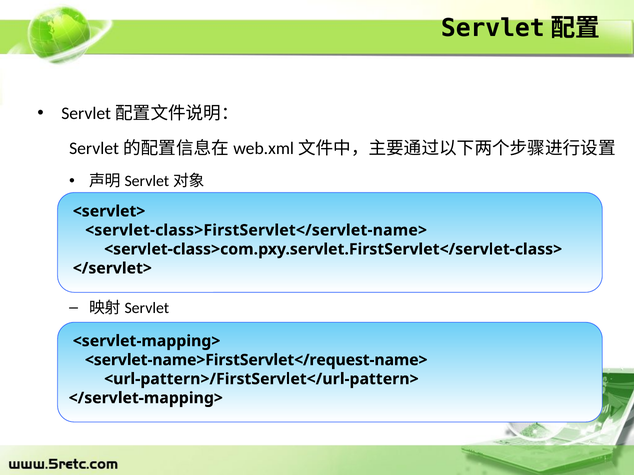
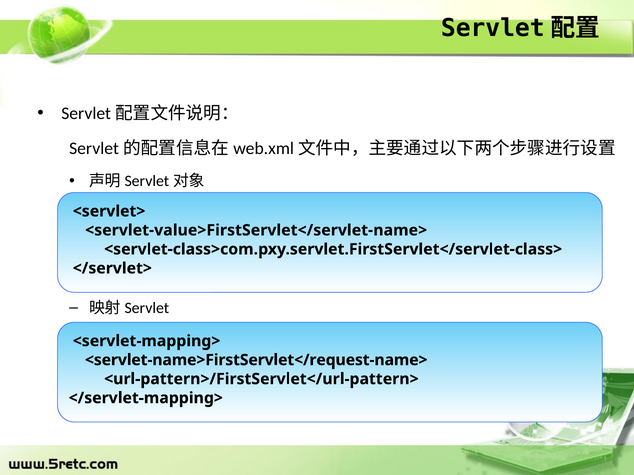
<servlet-class>FirstServlet</servlet-name>: <servlet-class>FirstServlet</servlet-name> -> <servlet-value>FirstServlet</servlet-name>
